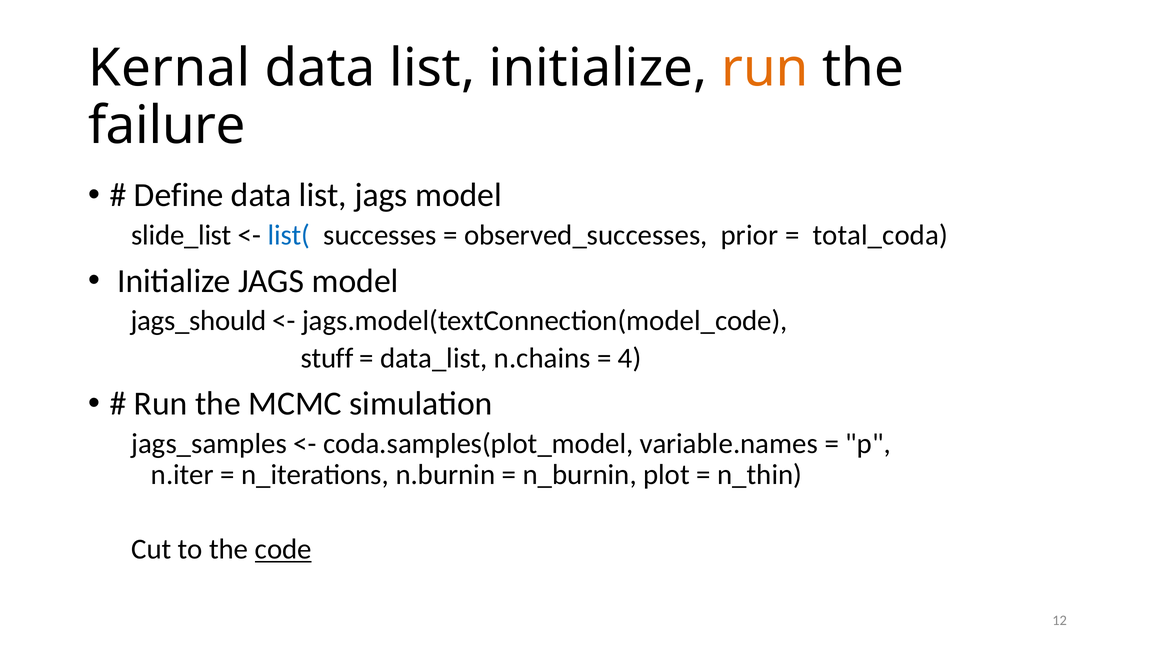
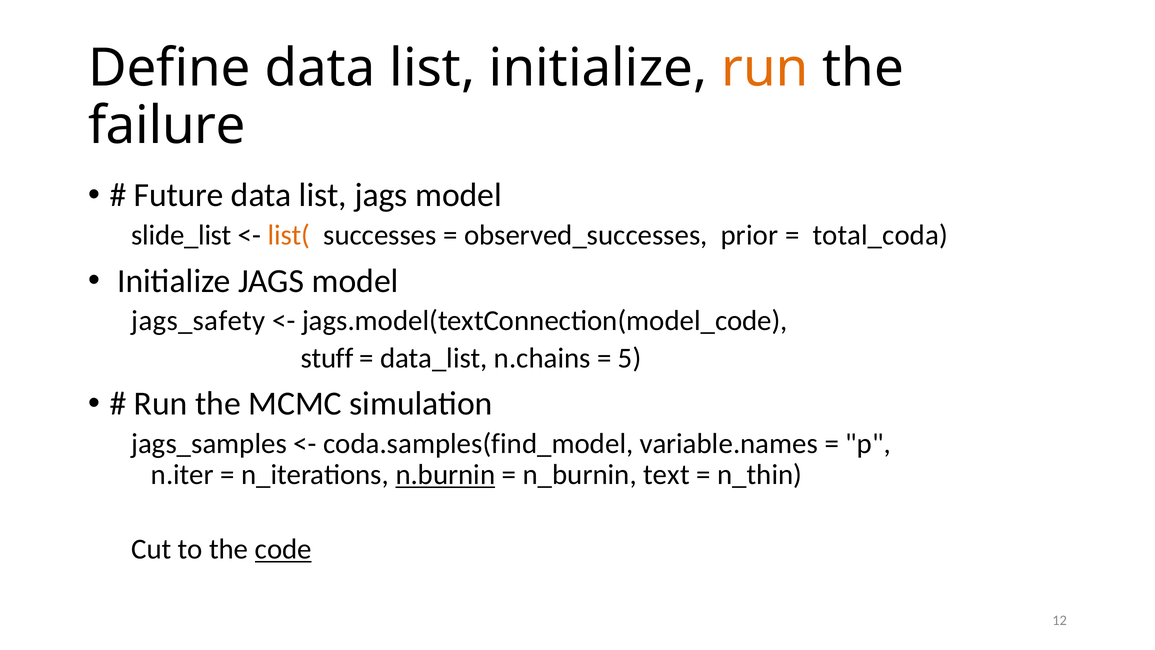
Kernal: Kernal -> Define
Define: Define -> Future
list( colour: blue -> orange
jags_should: jags_should -> jags_safety
4: 4 -> 5
coda.samples(plot_model: coda.samples(plot_model -> coda.samples(find_model
n.burnin underline: none -> present
plot: plot -> text
